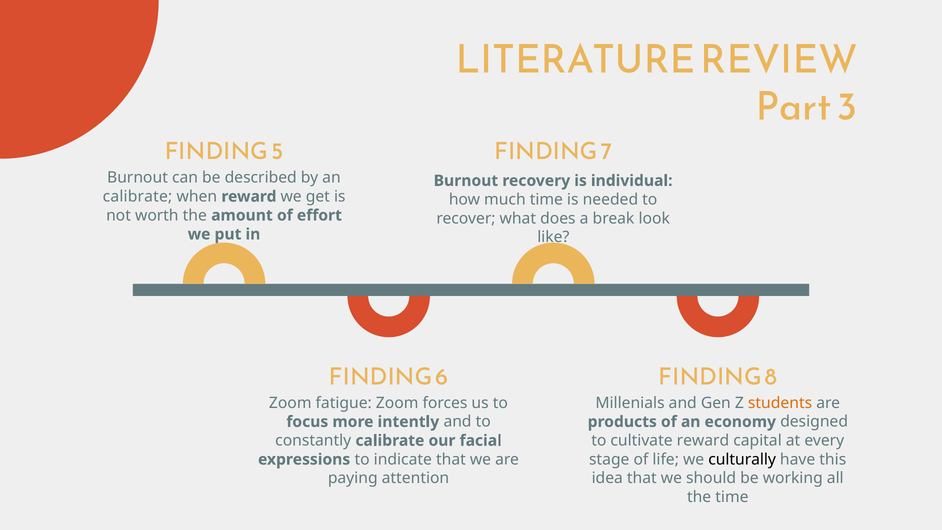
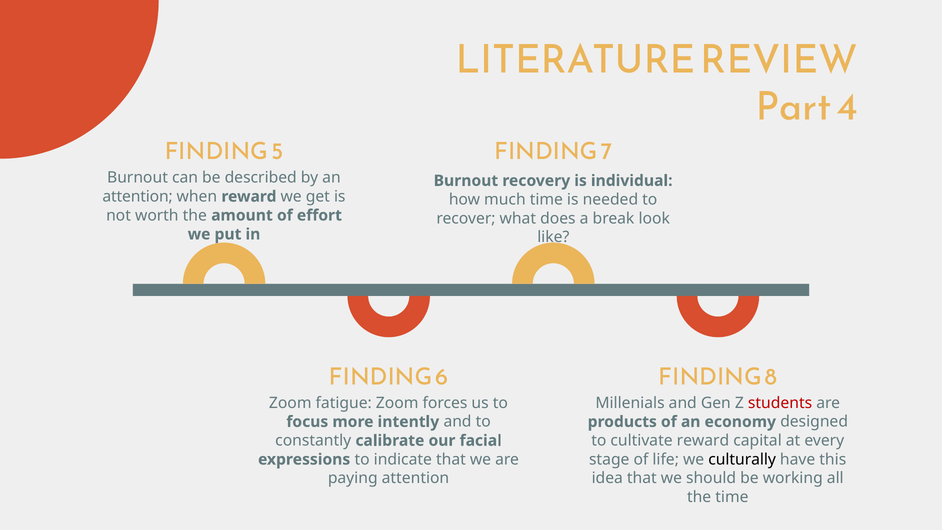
3: 3 -> 4
calibrate at (137, 197): calibrate -> attention
students colour: orange -> red
